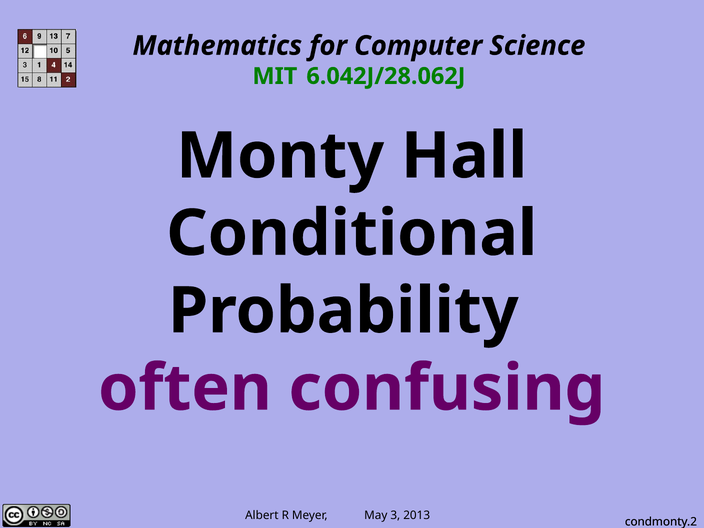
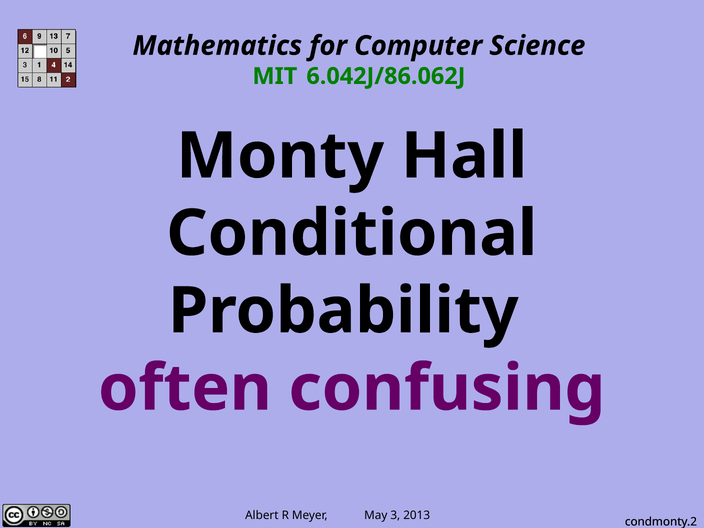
6.042J/28.062J: 6.042J/28.062J -> 6.042J/86.062J
